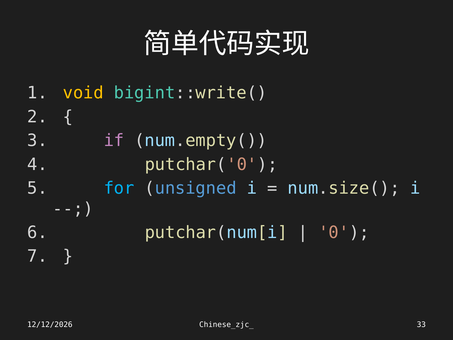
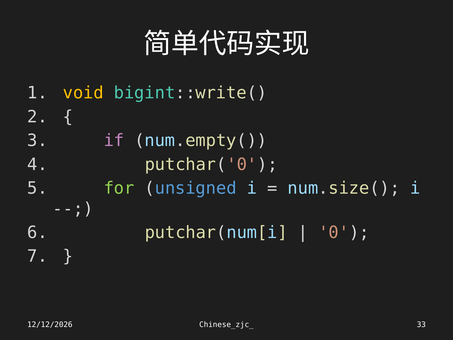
for colour: light blue -> light green
